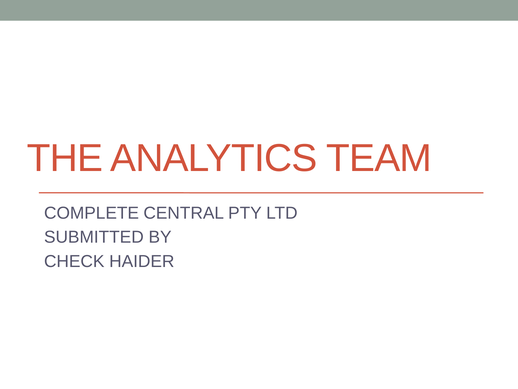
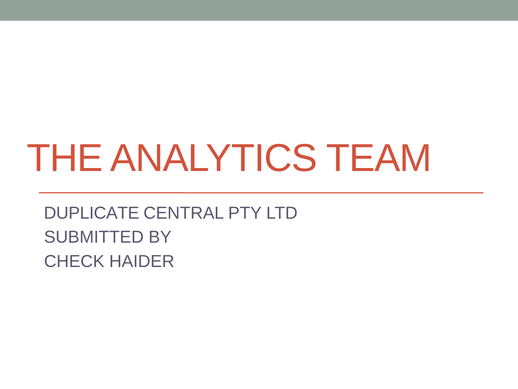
COMPLETE: COMPLETE -> DUPLICATE
